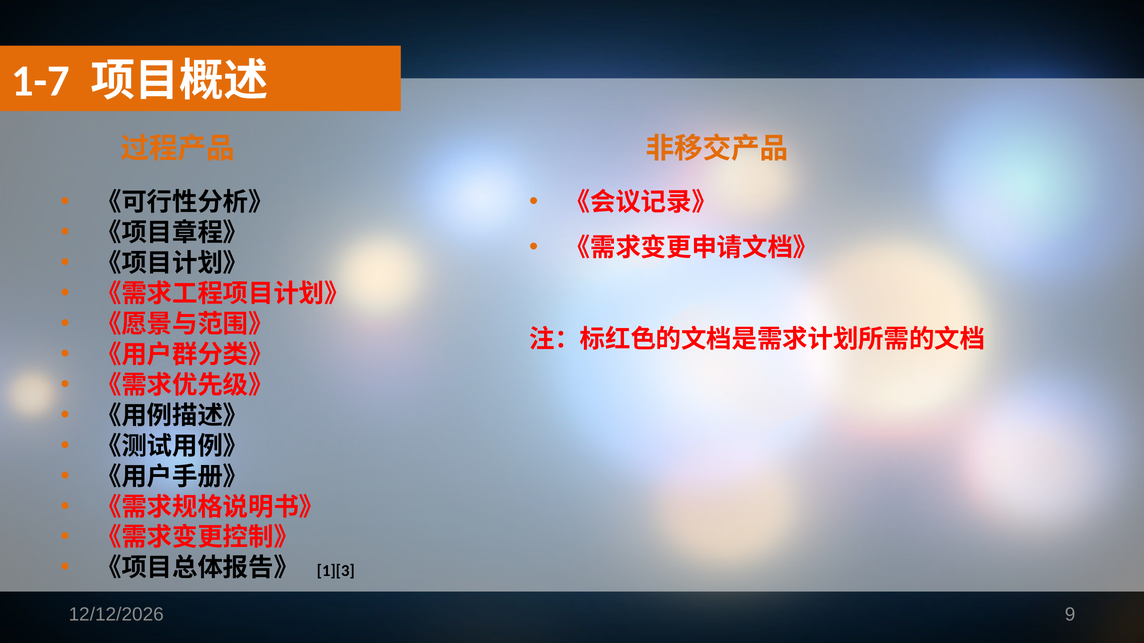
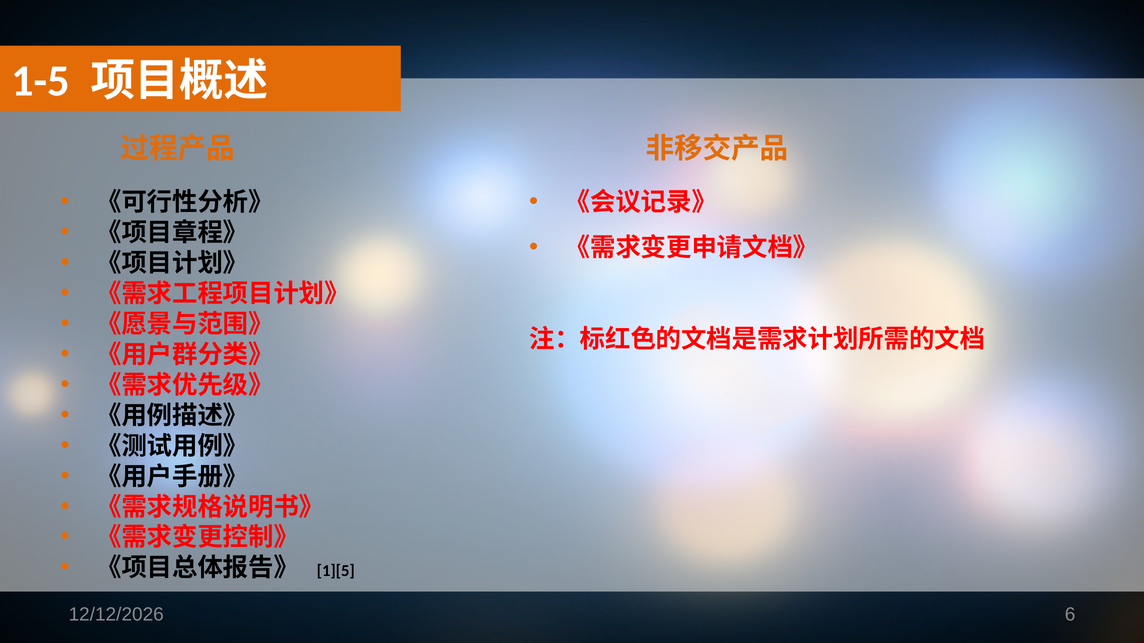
1-7: 1-7 -> 1-5
1][3: 1][3 -> 1][5
9: 9 -> 6
